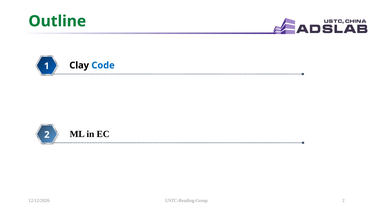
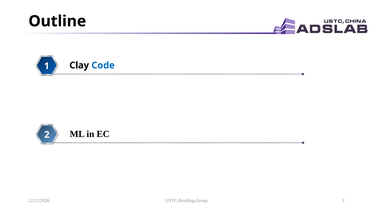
Outline colour: green -> black
